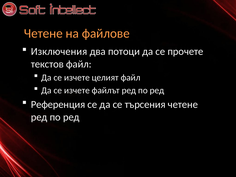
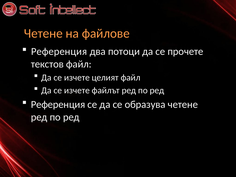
Изключения at (59, 51): Изключения -> Референция
търсения: търсения -> образува
